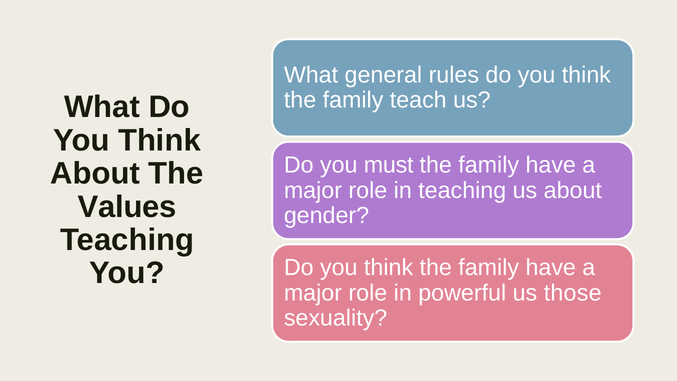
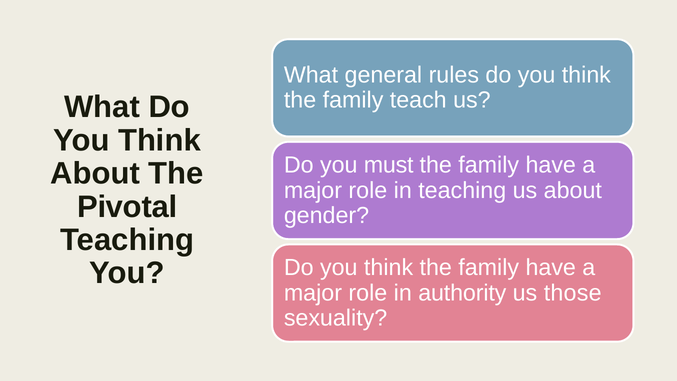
Values: Values -> Pivotal
powerful: powerful -> authority
